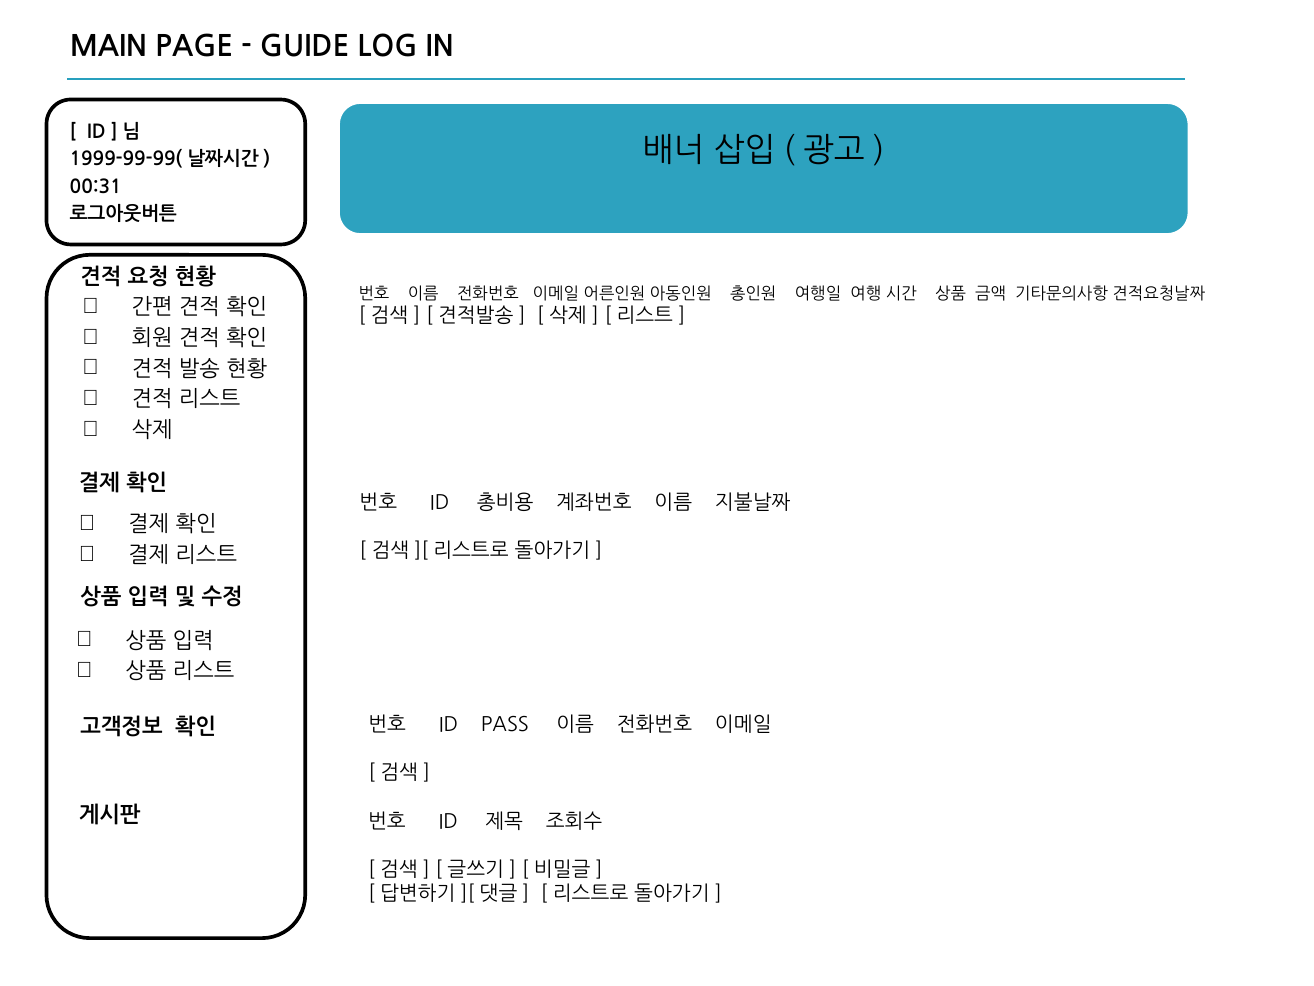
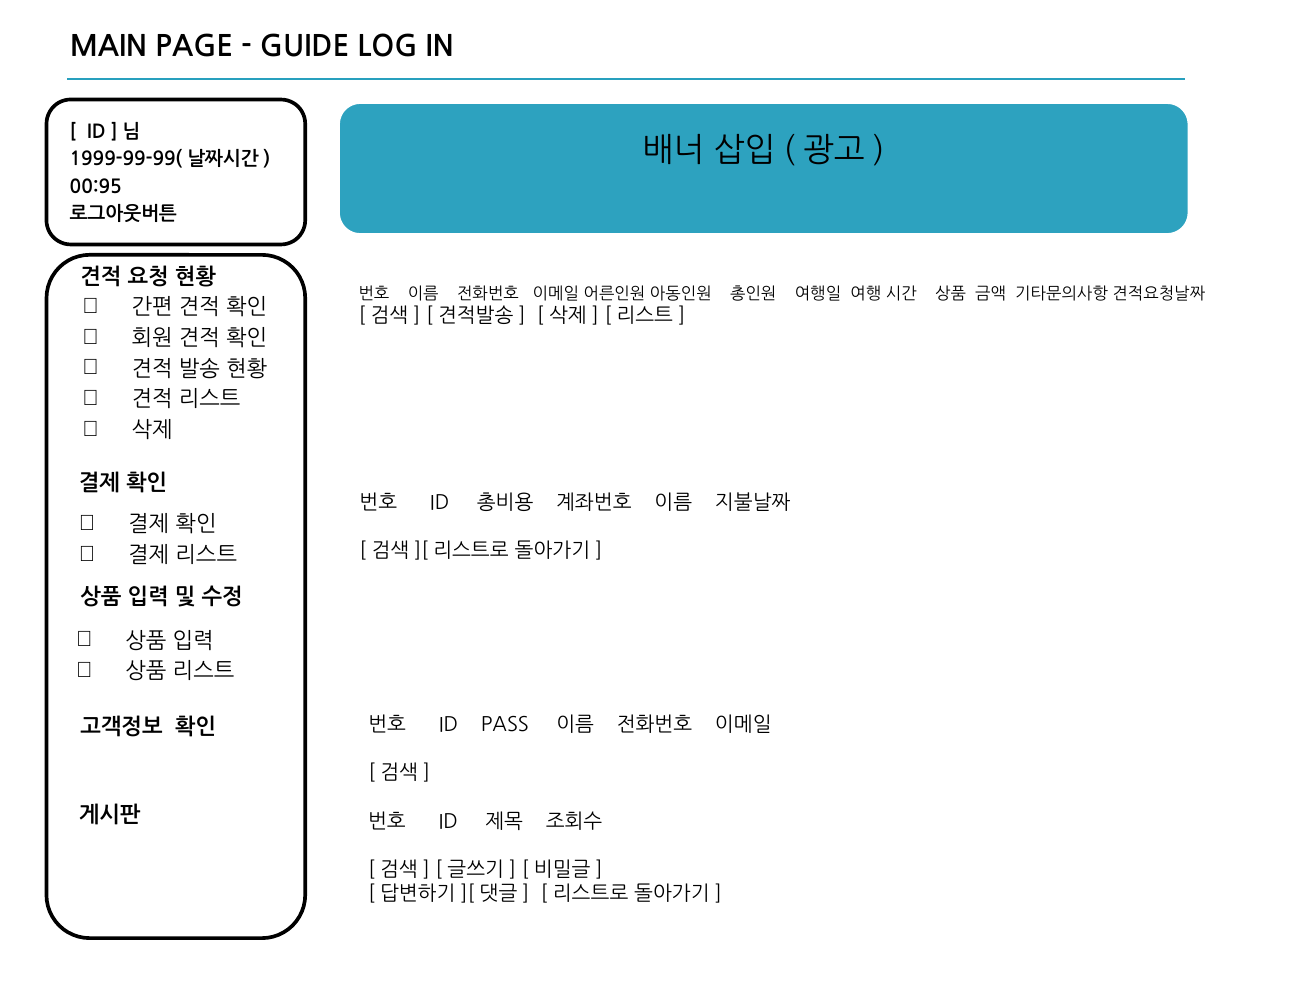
00:31: 00:31 -> 00:95
